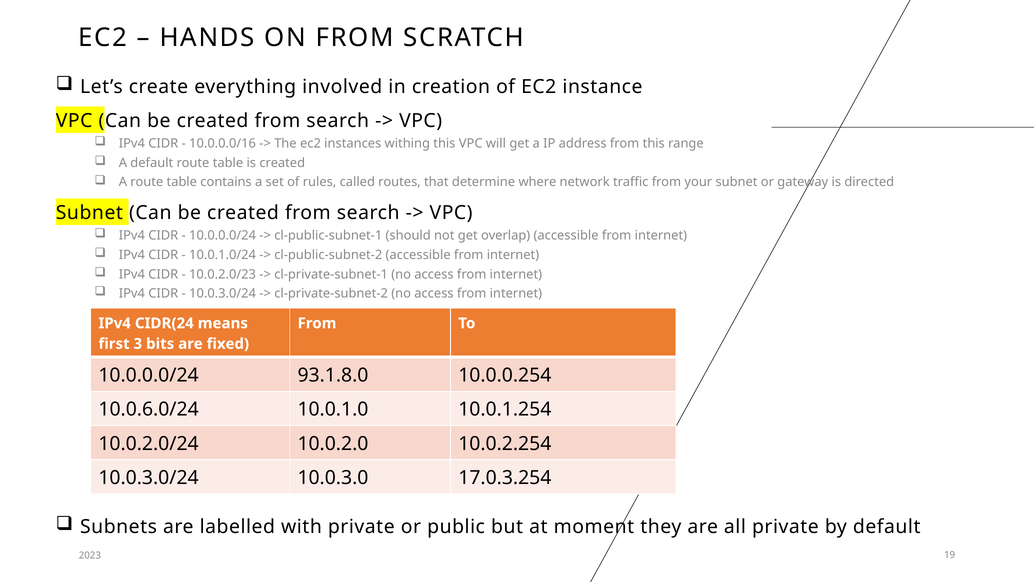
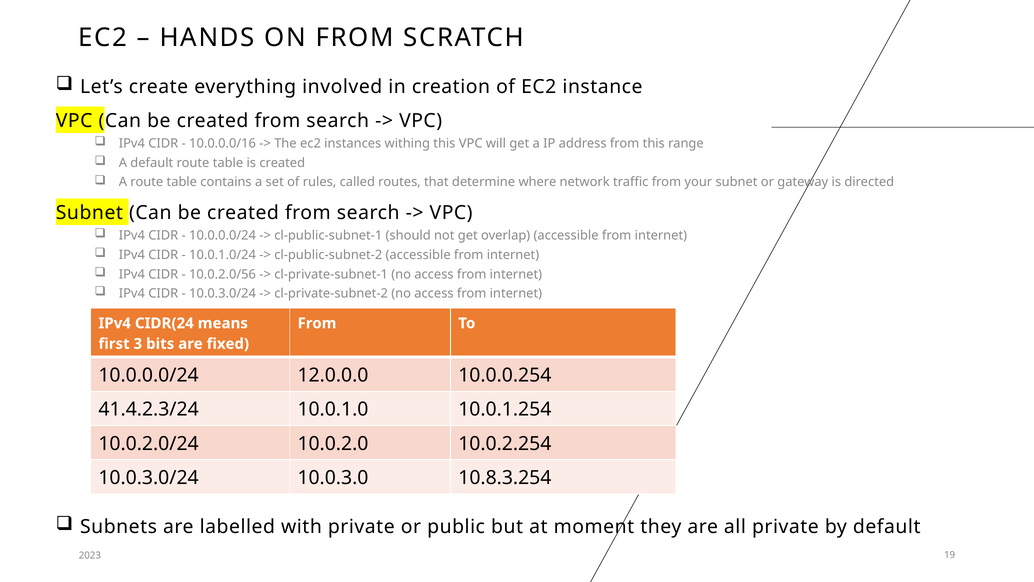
10.0.2.0/23: 10.0.2.0/23 -> 10.0.2.0/56
93.1.8.0: 93.1.8.0 -> 12.0.0.0
10.0.6.0/24: 10.0.6.0/24 -> 41.4.2.3/24
17.0.3.254: 17.0.3.254 -> 10.8.3.254
